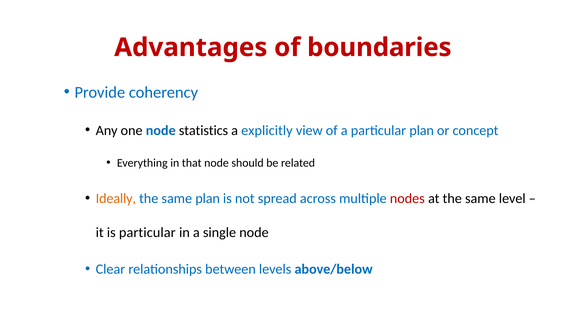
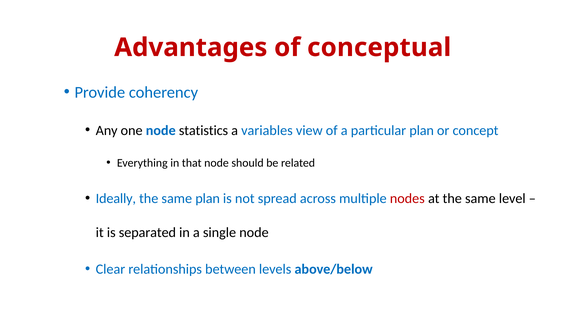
boundaries: boundaries -> conceptual
explicitly: explicitly -> variables
Ideally colour: orange -> blue
is particular: particular -> separated
